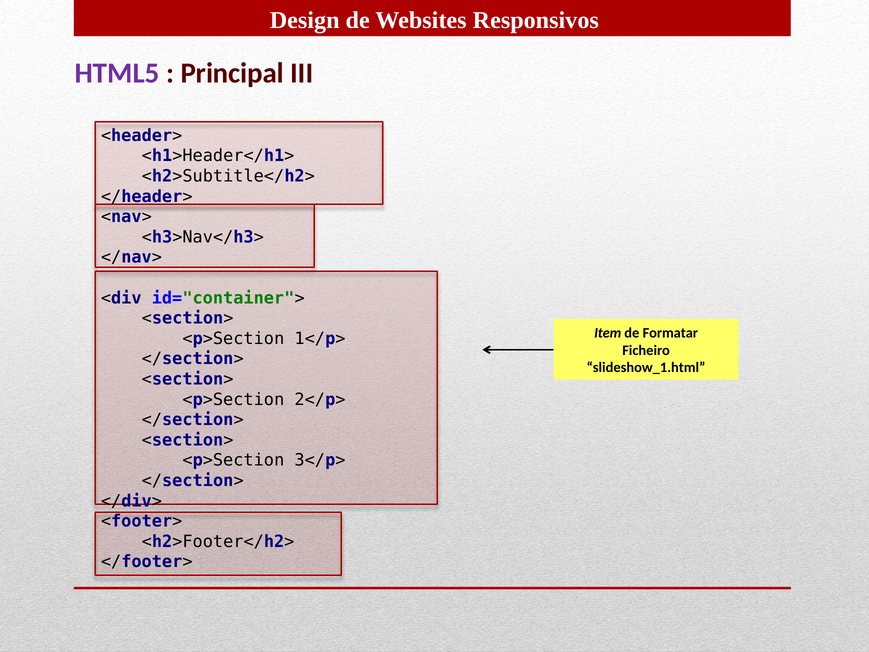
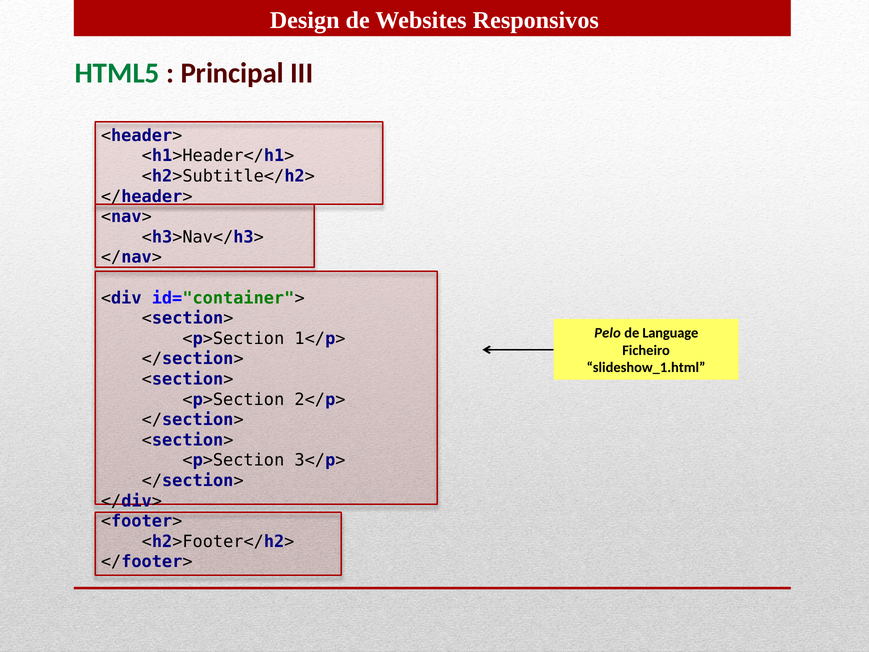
HTML5 colour: purple -> green
Item: Item -> Pelo
Formatar: Formatar -> Language
